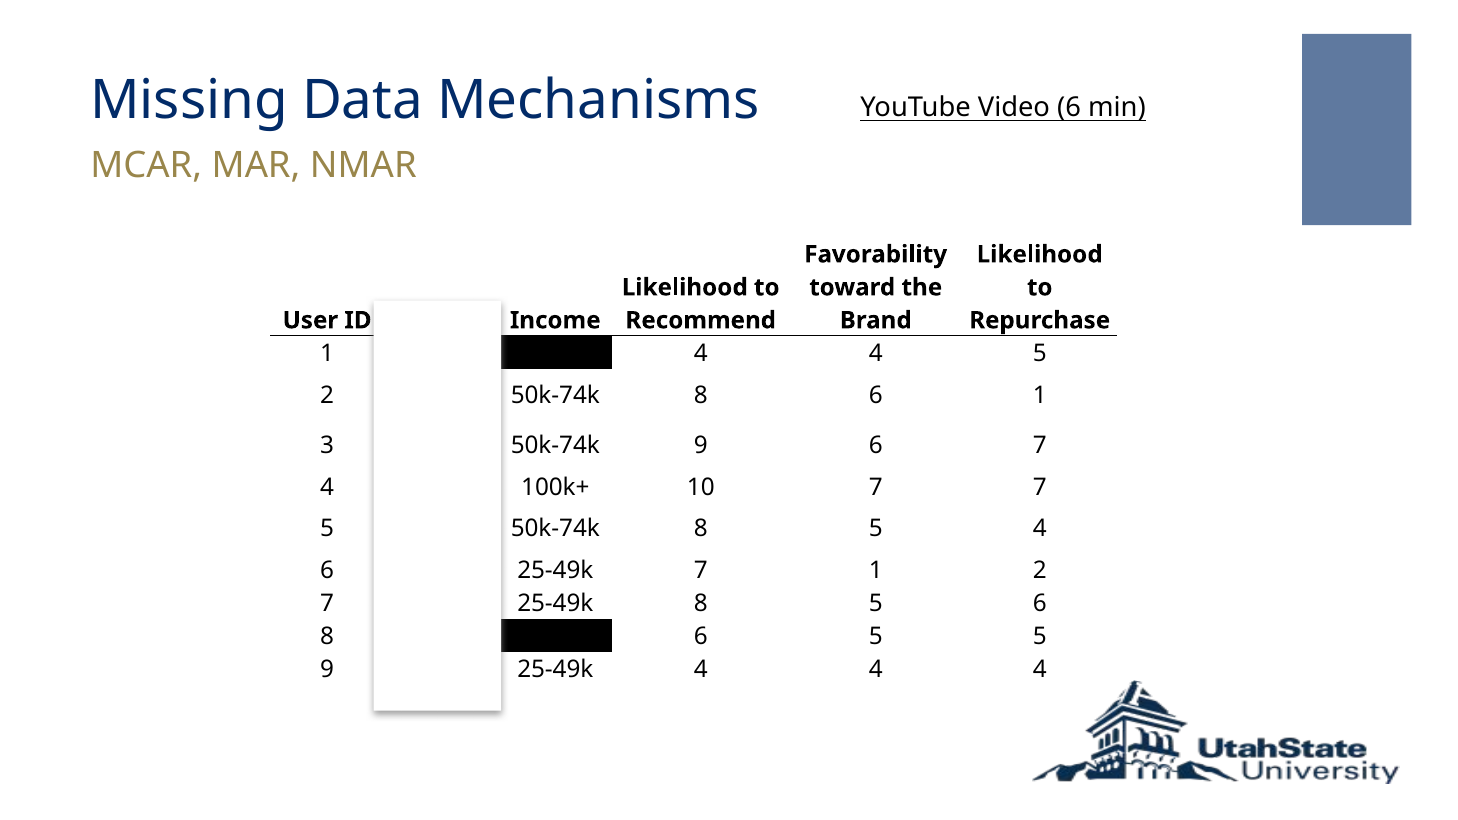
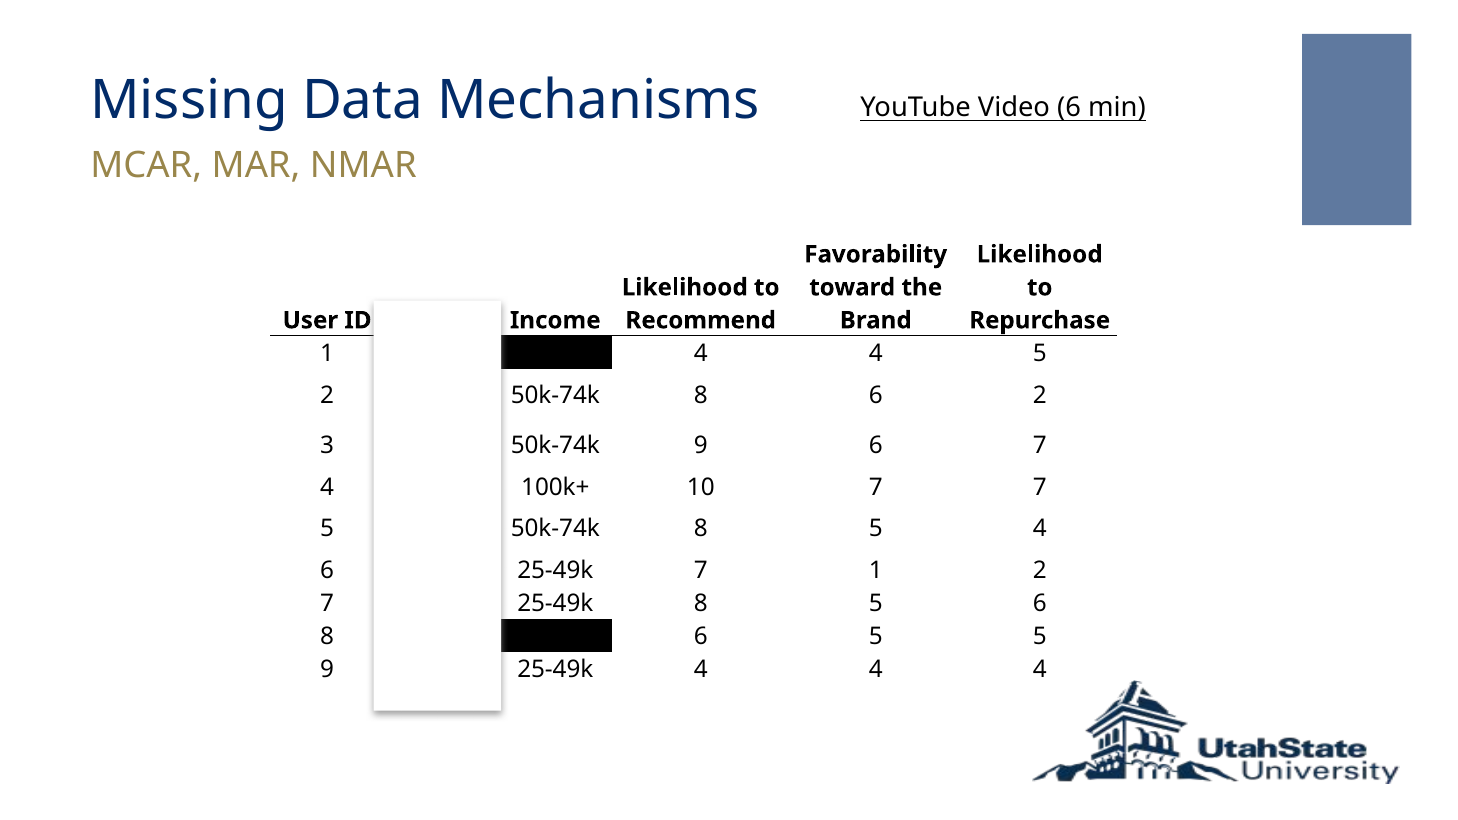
6 1: 1 -> 2
